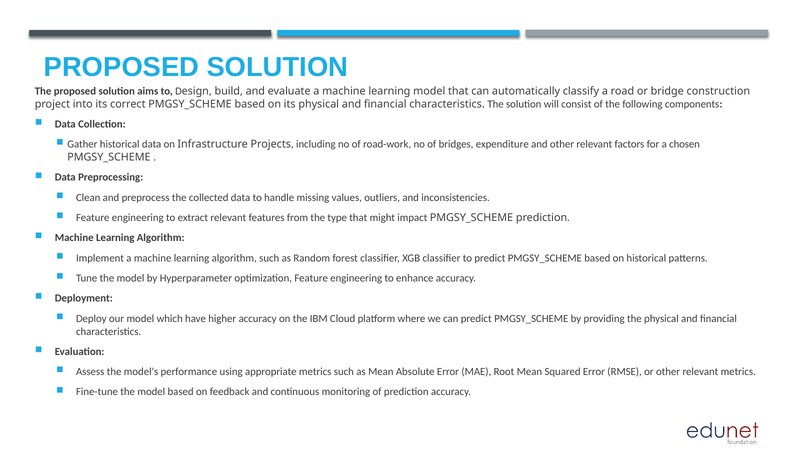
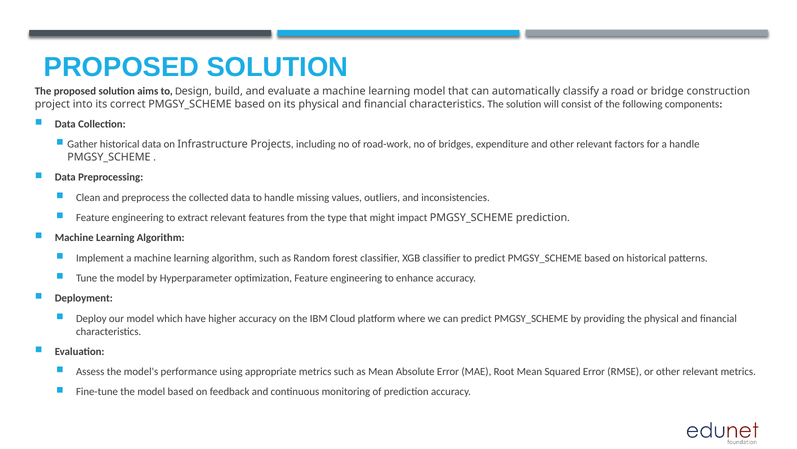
a chosen: chosen -> handle
